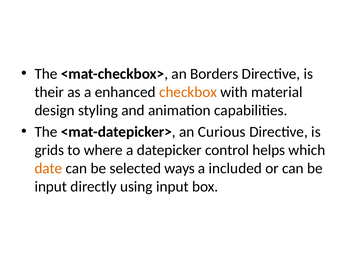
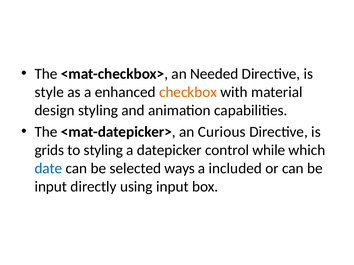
Borders: Borders -> Needed
their: their -> style
to where: where -> styling
helps: helps -> while
date colour: orange -> blue
